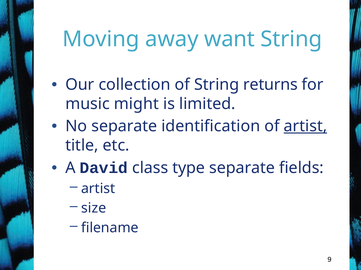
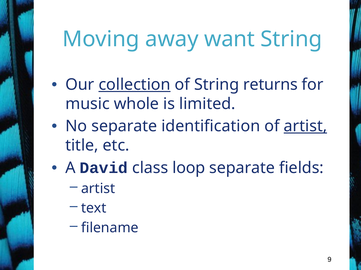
collection underline: none -> present
might: might -> whole
type: type -> loop
size: size -> text
